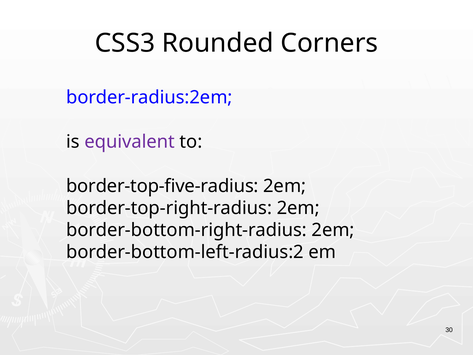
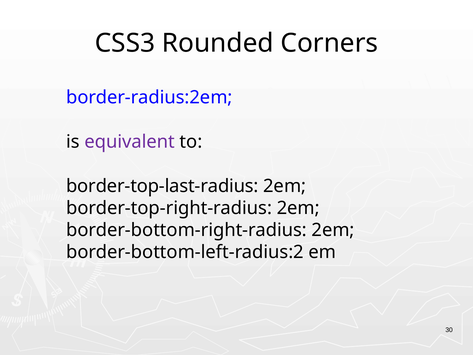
border-top-five-radius: border-top-five-radius -> border-top-last-radius
